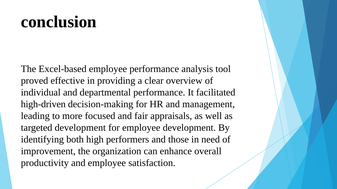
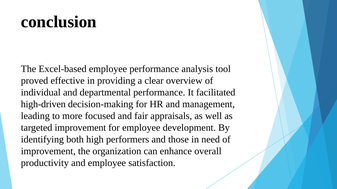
targeted development: development -> improvement
